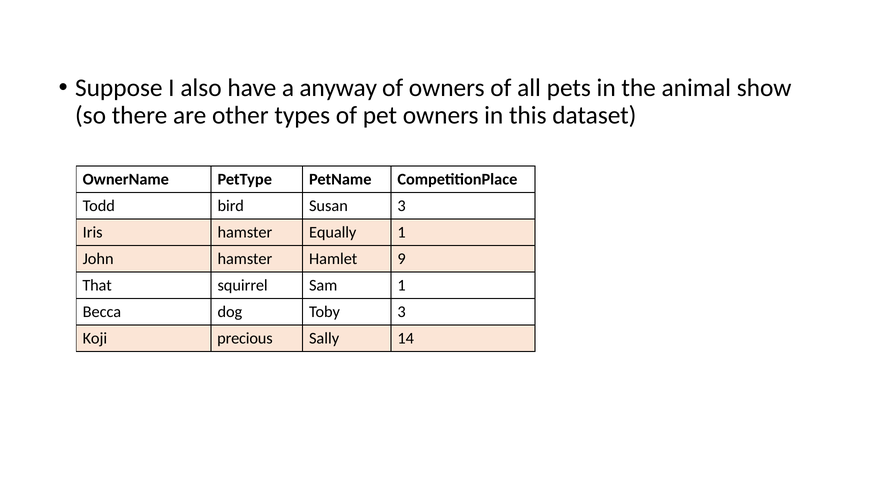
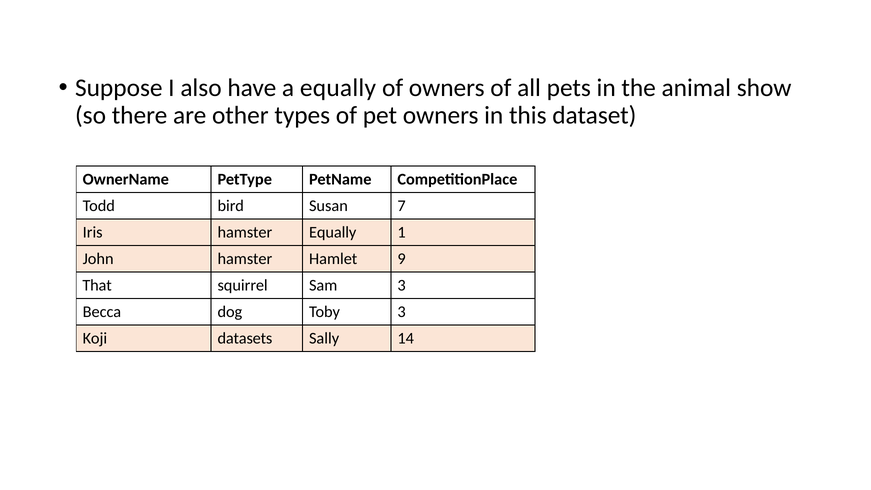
a anyway: anyway -> equally
Susan 3: 3 -> 7
Sam 1: 1 -> 3
precious: precious -> datasets
